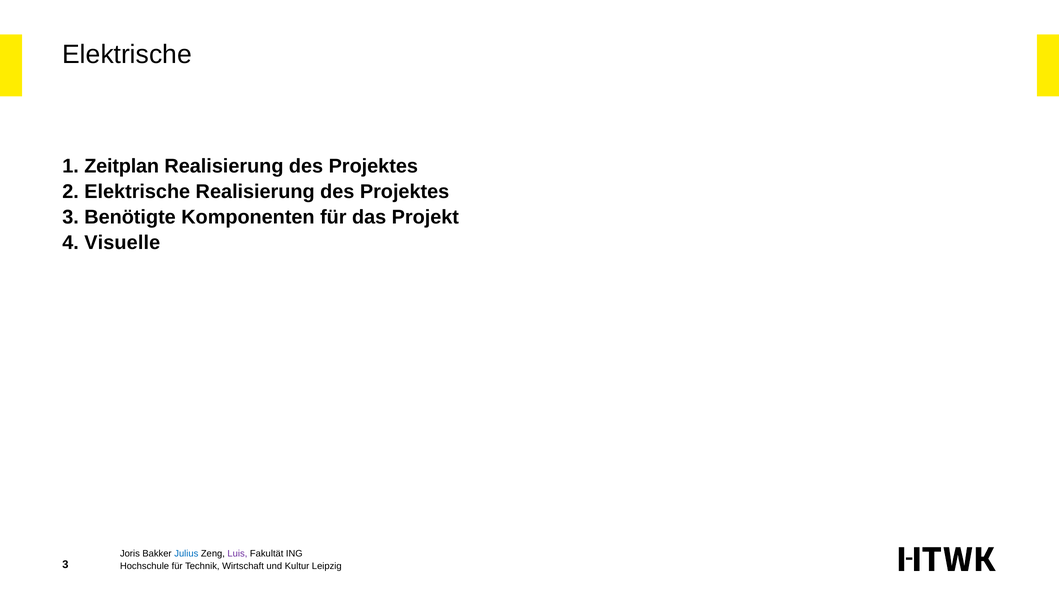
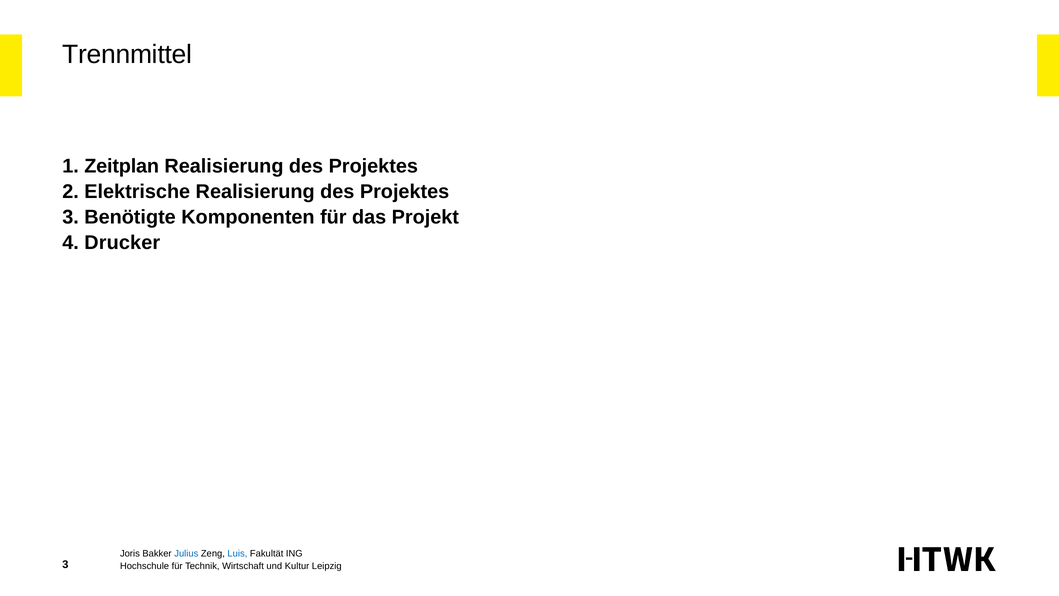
Elektrische at (127, 55): Elektrische -> Trennmittel
Visuelle: Visuelle -> Drucker
Luis colour: purple -> blue
